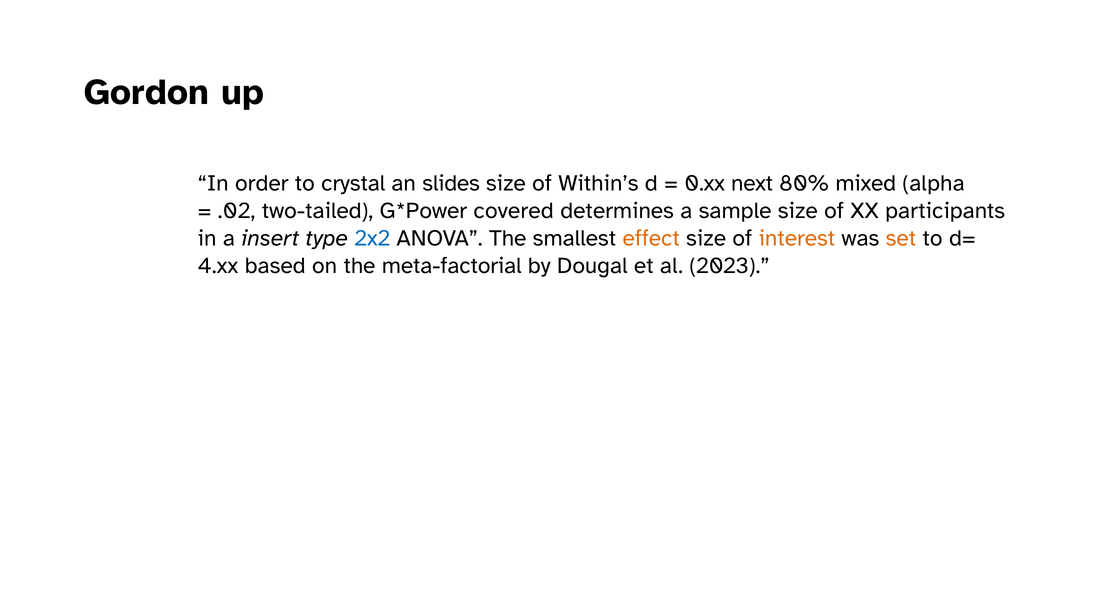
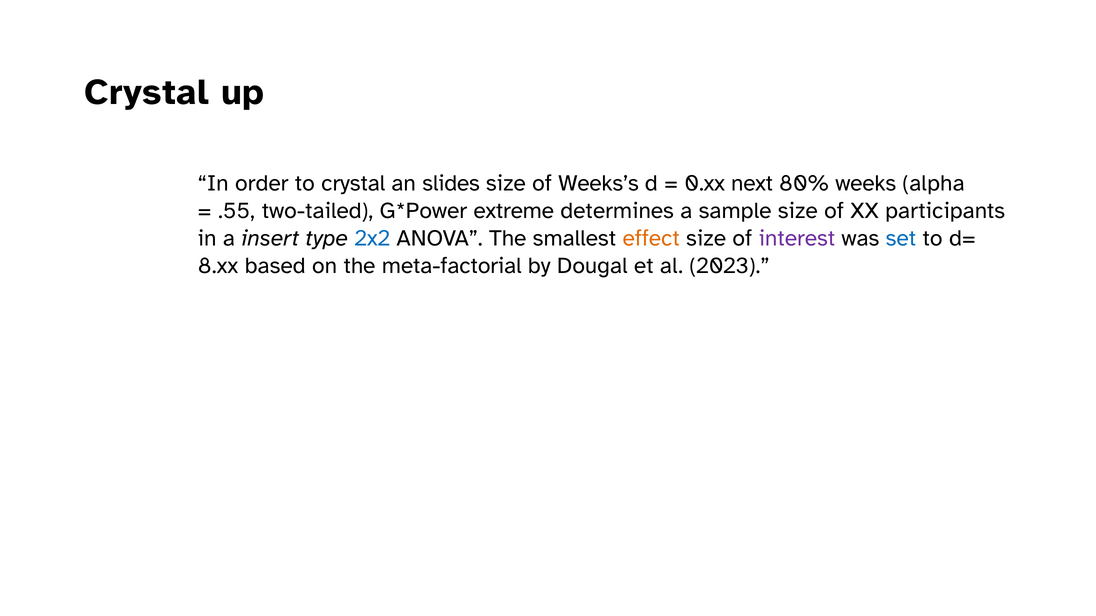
Gordon at (146, 92): Gordon -> Crystal
Within’s: Within’s -> Weeks’s
mixed: mixed -> weeks
.02: .02 -> .55
covered: covered -> extreme
interest colour: orange -> purple
set colour: orange -> blue
4.xx: 4.xx -> 8.xx
